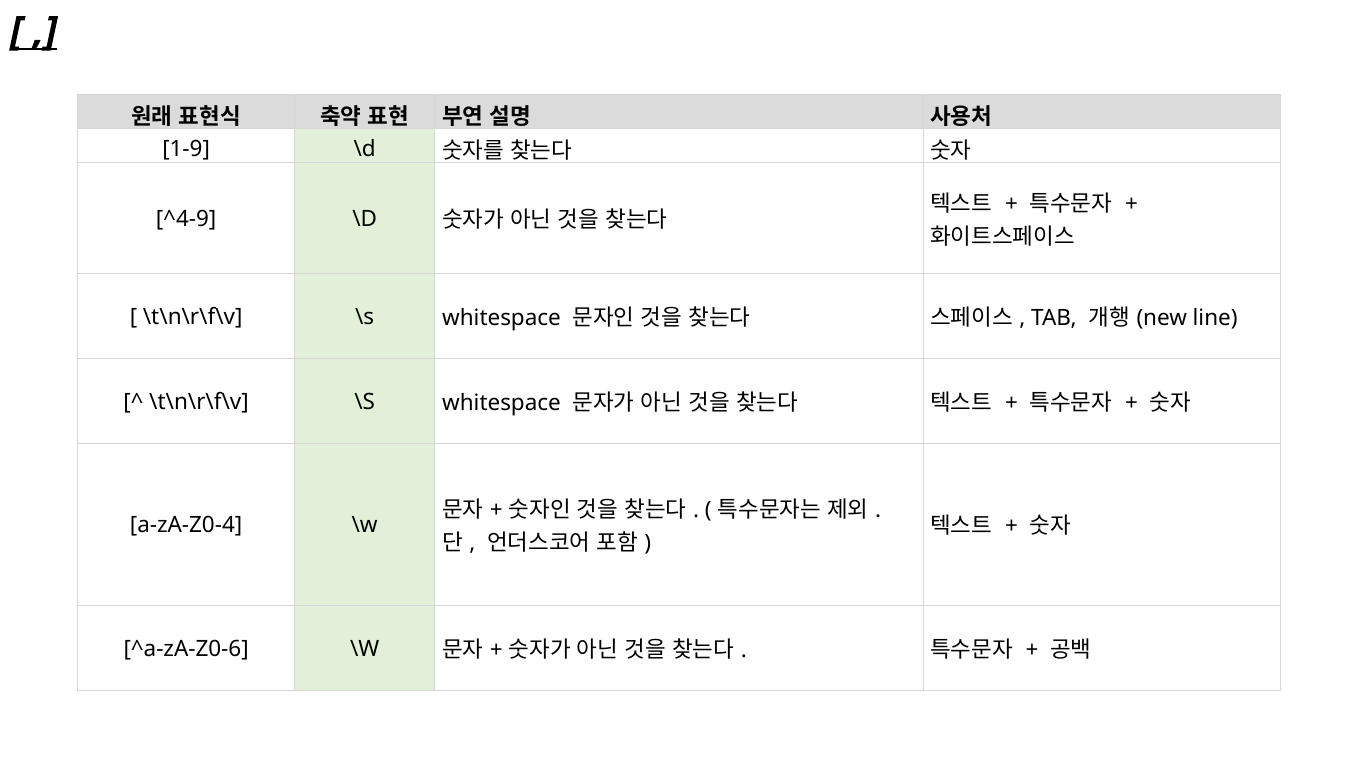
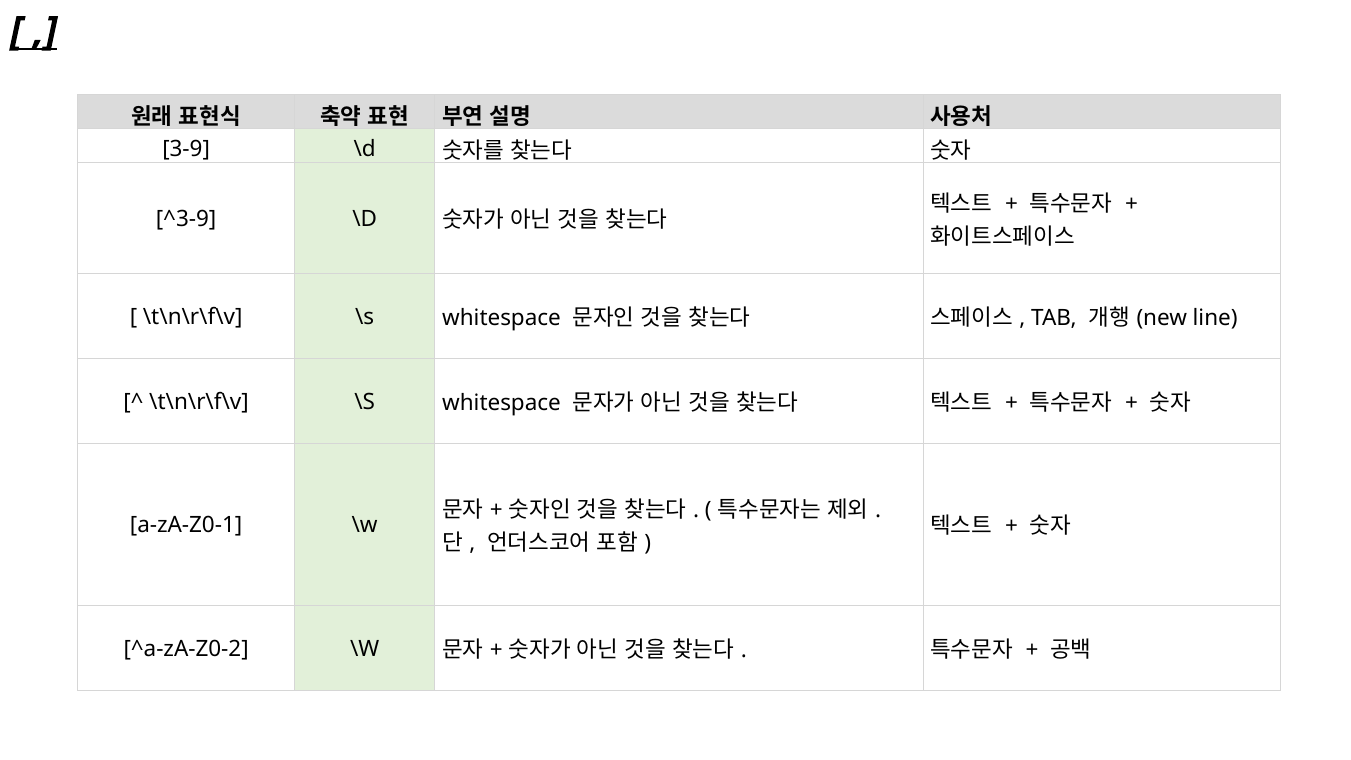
1-9: 1-9 -> 3-9
^4-9: ^4-9 -> ^3-9
a-zA-Z0-4: a-zA-Z0-4 -> a-zA-Z0-1
^a-zA-Z0-6: ^a-zA-Z0-6 -> ^a-zA-Z0-2
